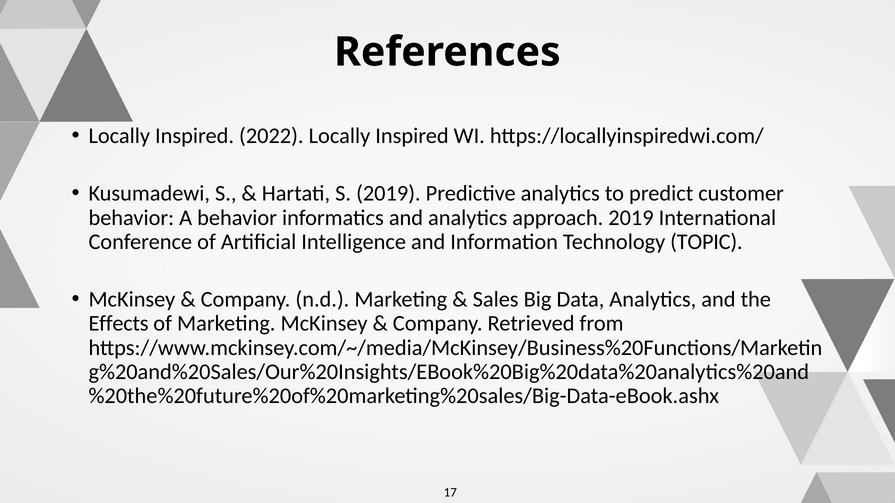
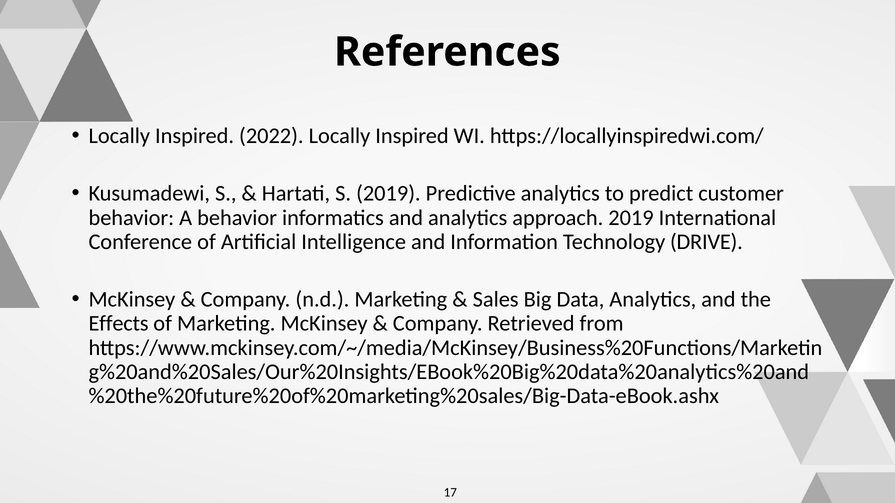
TOPIC: TOPIC -> DRIVE
